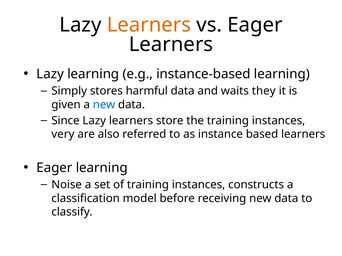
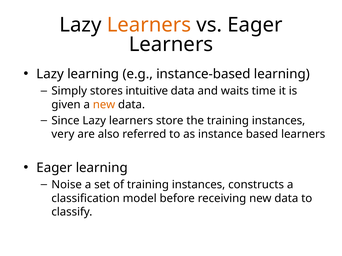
harmful: harmful -> intuitive
they: they -> time
new at (104, 105) colour: blue -> orange
